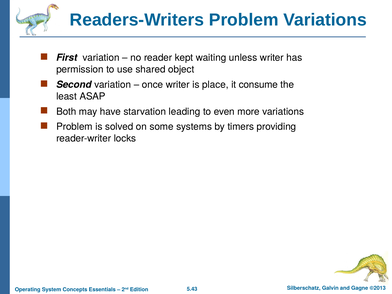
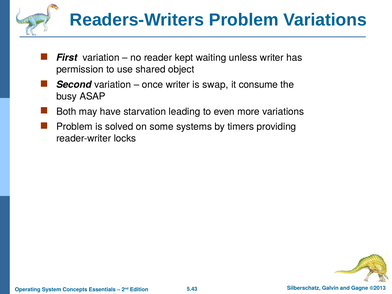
place: place -> swap
least: least -> busy
